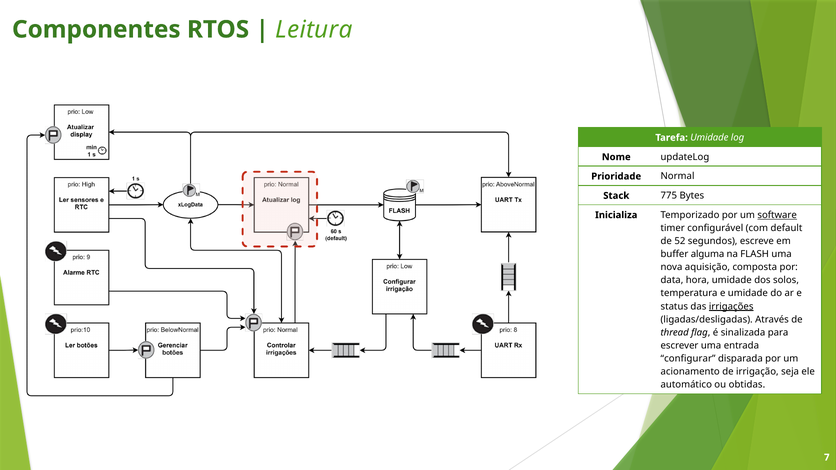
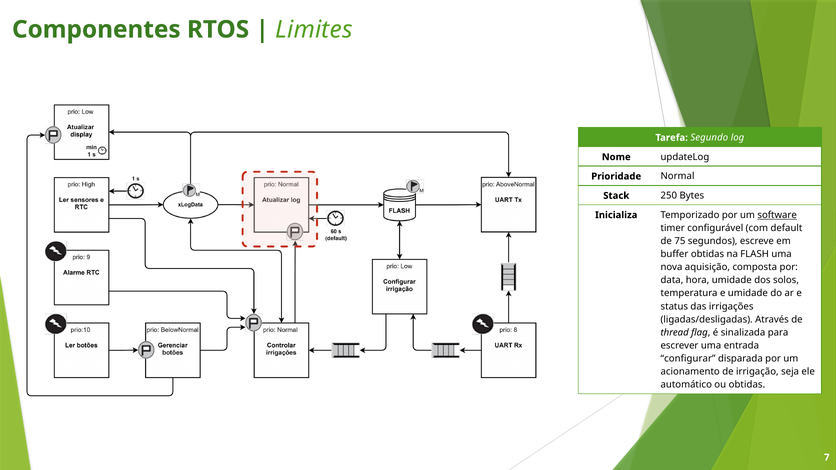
Leitura: Leitura -> Limites
Tarefa Umidade: Umidade -> Segundo
775: 775 -> 250
52: 52 -> 75
buffer alguma: alguma -> obtidas
irrigações underline: present -> none
